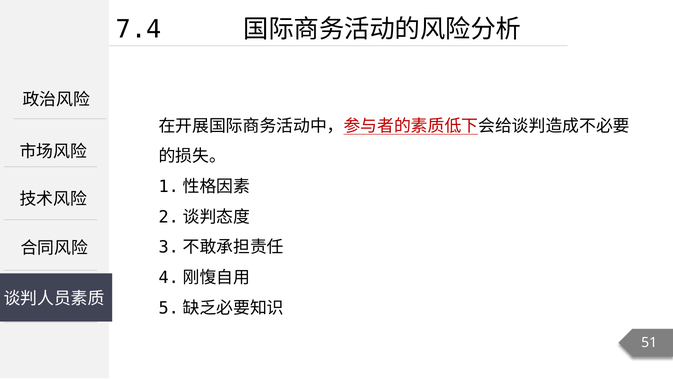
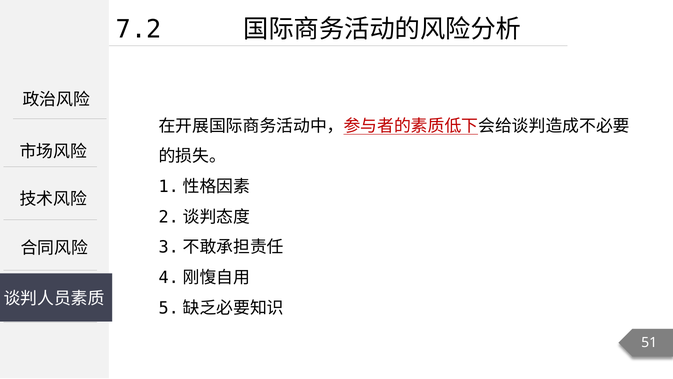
7.4: 7.4 -> 7.2
